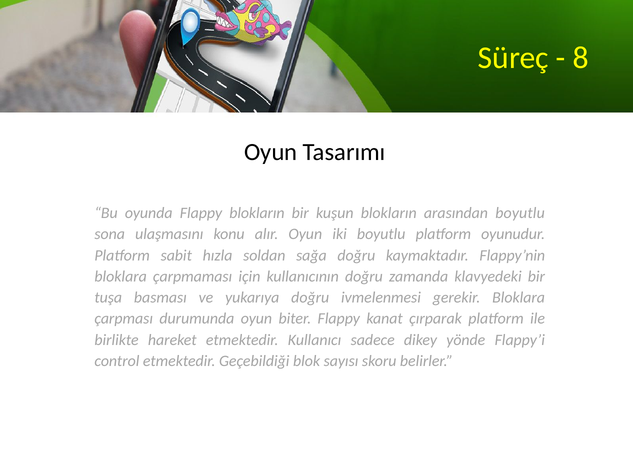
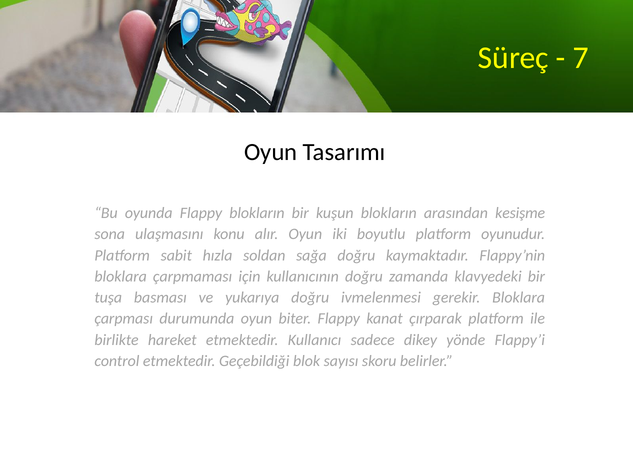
8: 8 -> 7
arasından boyutlu: boyutlu -> kesişme
